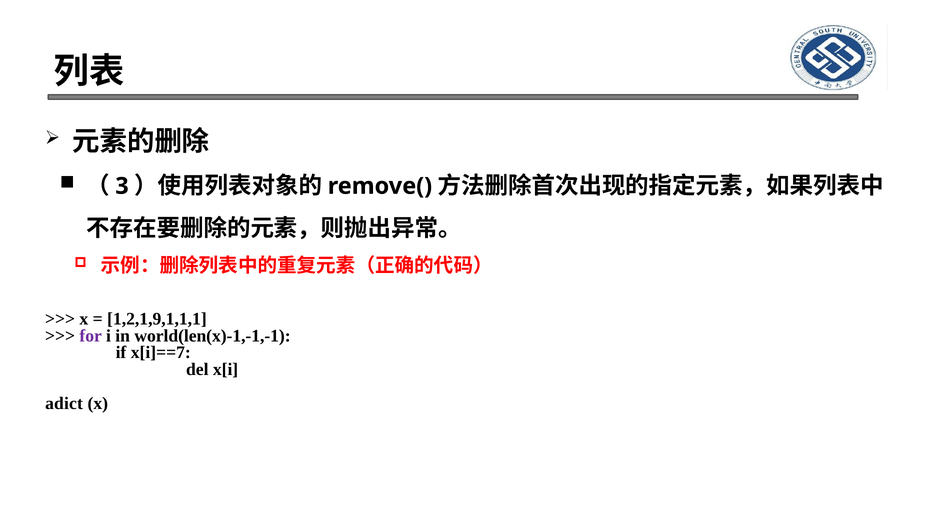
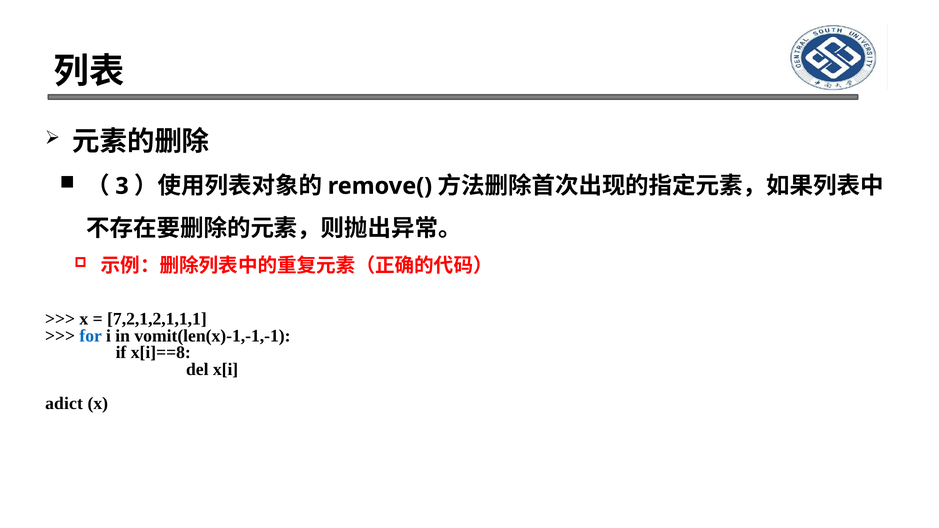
1,2,1,9,1,1,1: 1,2,1,9,1,1,1 -> 7,2,1,2,1,1,1
for colour: purple -> blue
world(len(x)-1,-1,-1: world(len(x)-1,-1,-1 -> vomit(len(x)-1,-1,-1
x[i]==7: x[i]==7 -> x[i]==8
